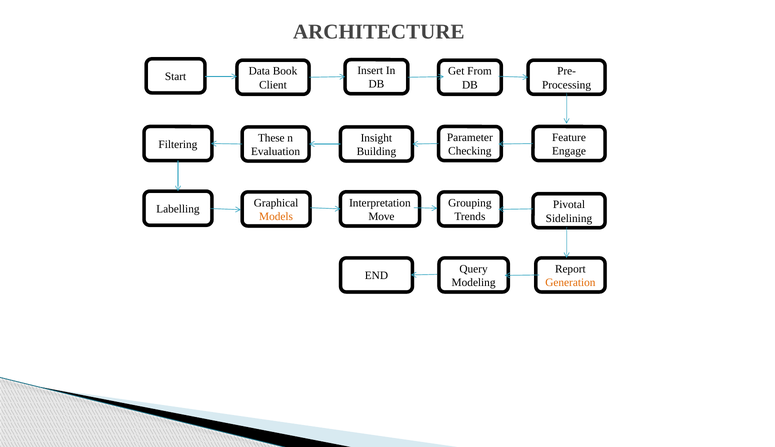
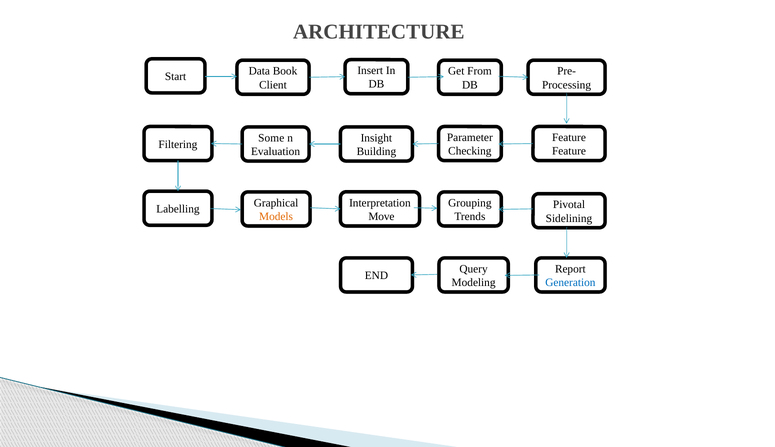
These: These -> Some
Engage at (569, 151): Engage -> Feature
Generation colour: orange -> blue
